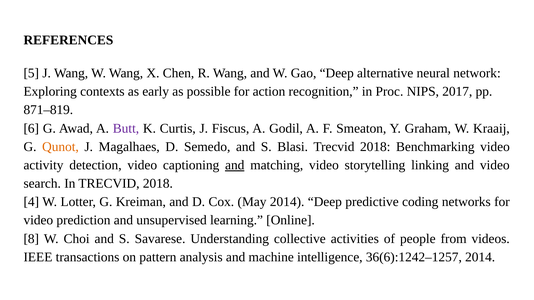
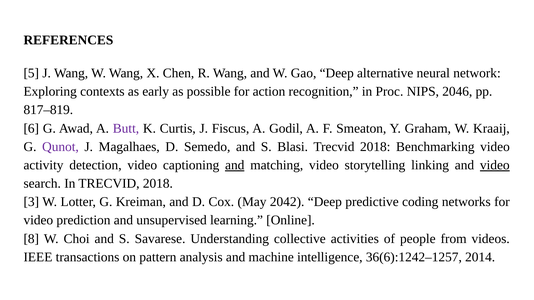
2017: 2017 -> 2046
871–819: 871–819 -> 817–819
Qunot colour: orange -> purple
video at (495, 165) underline: none -> present
4: 4 -> 3
May 2014: 2014 -> 2042
